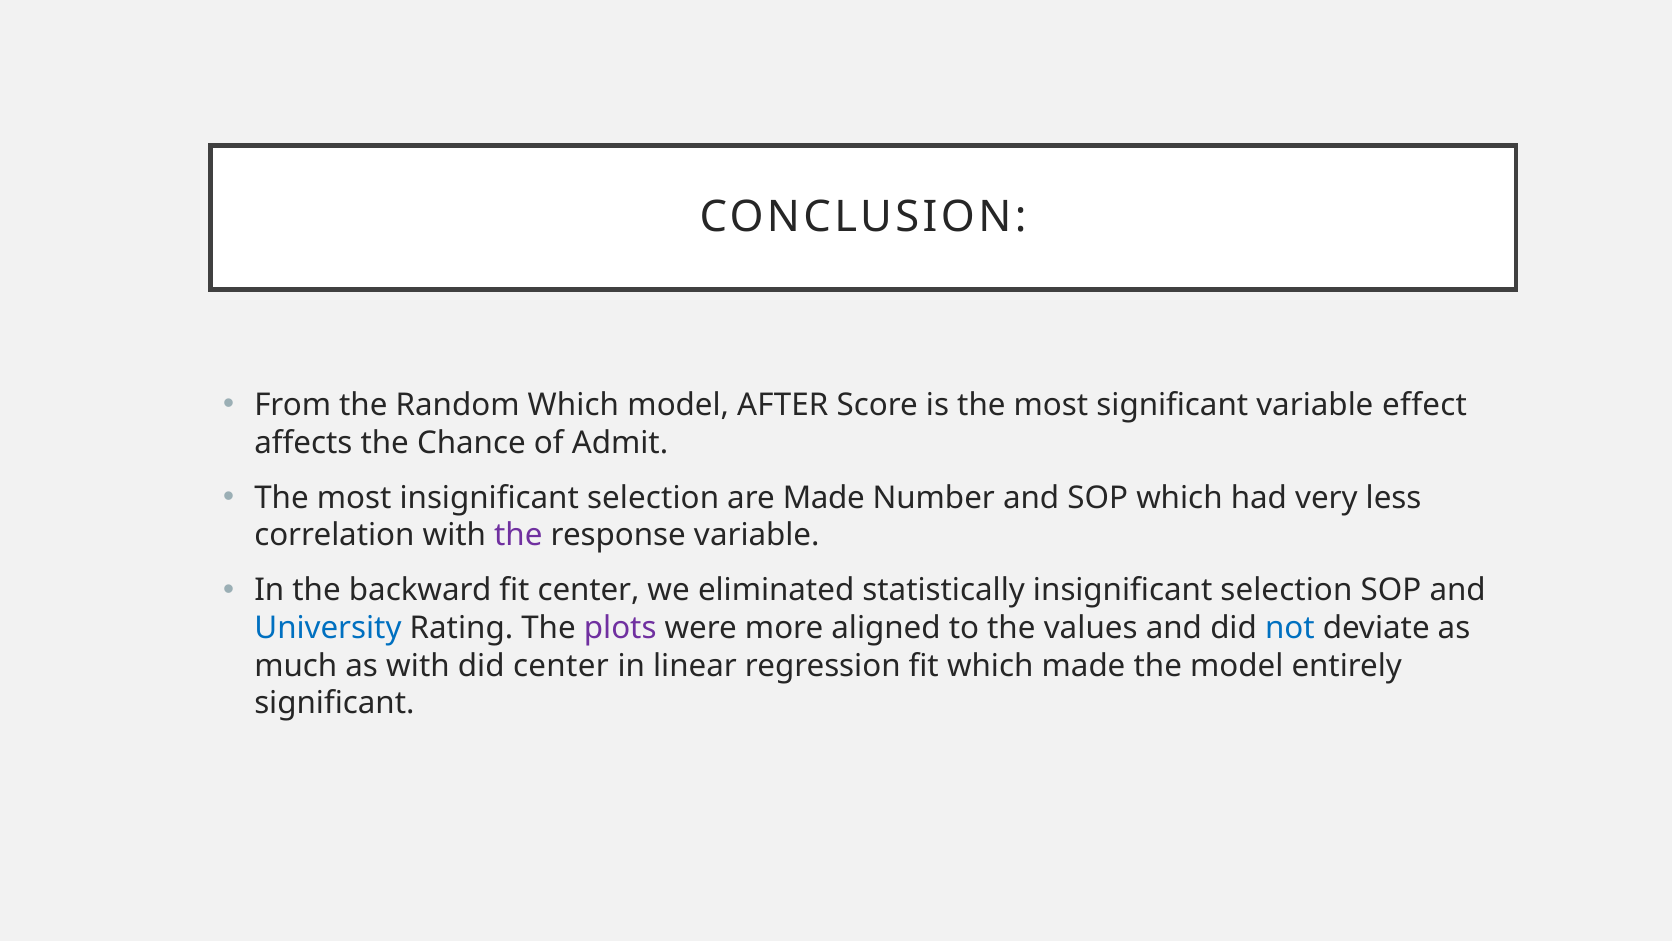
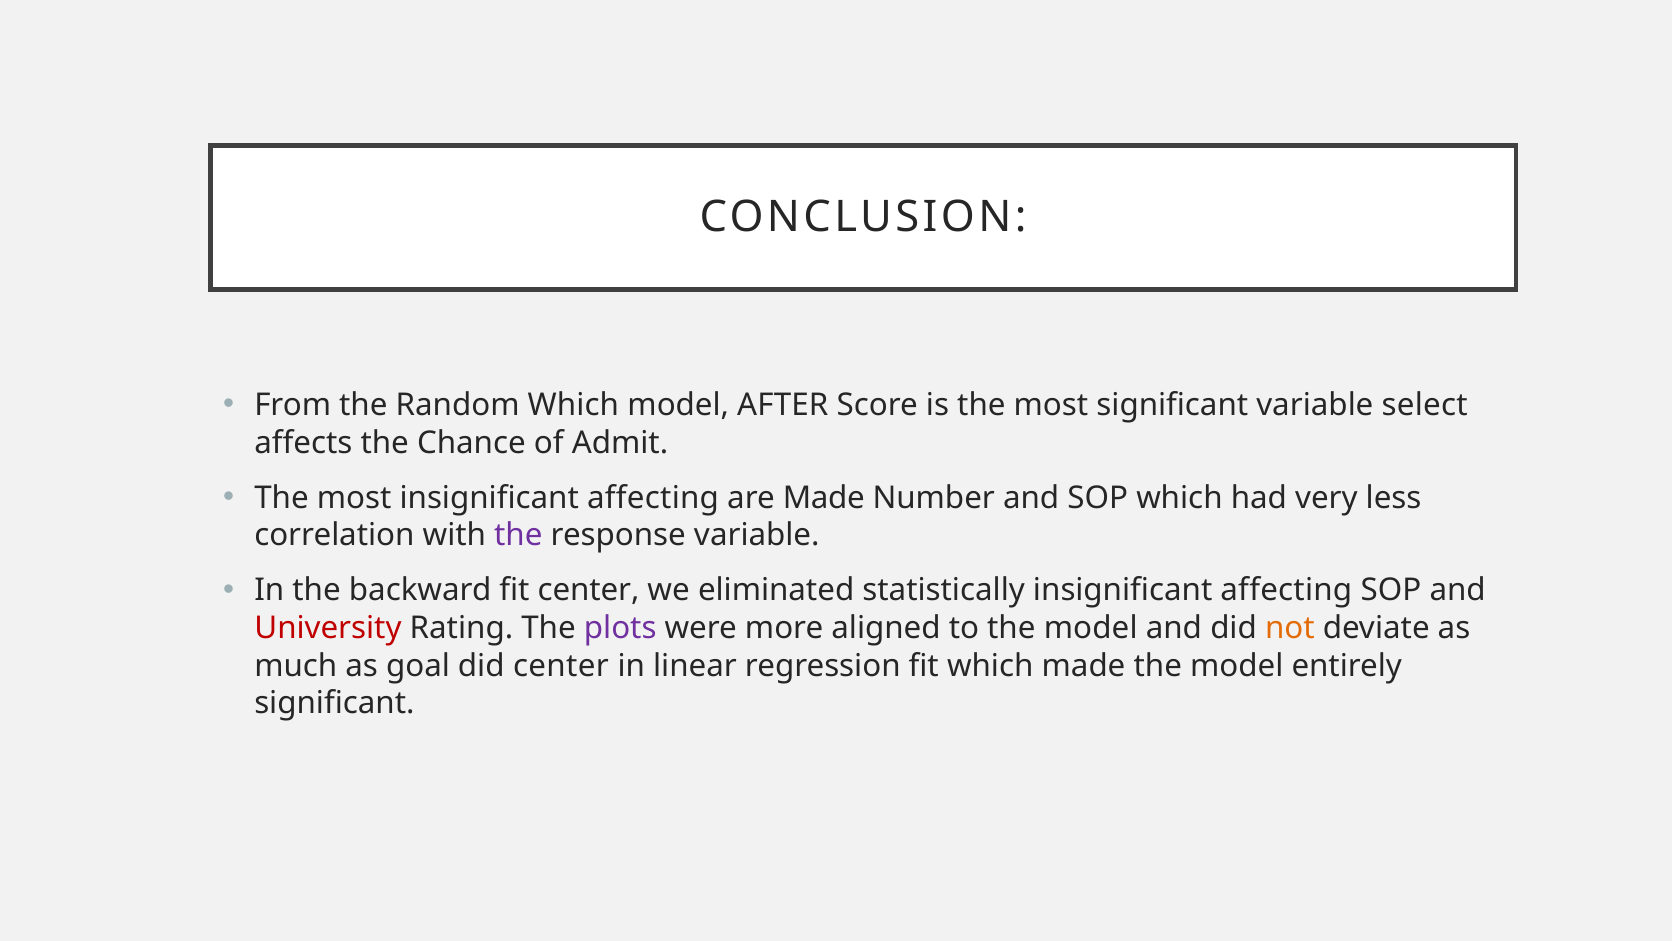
effect: effect -> select
most insignificant selection: selection -> affecting
statistically insignificant selection: selection -> affecting
University colour: blue -> red
to the values: values -> model
not colour: blue -> orange
as with: with -> goal
